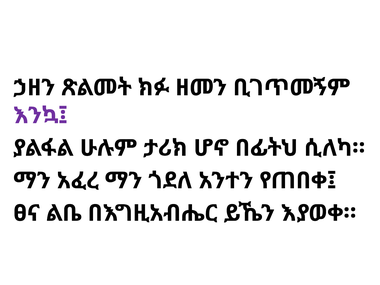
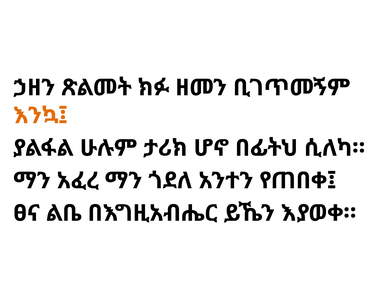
እንኳ፤ colour: purple -> orange
